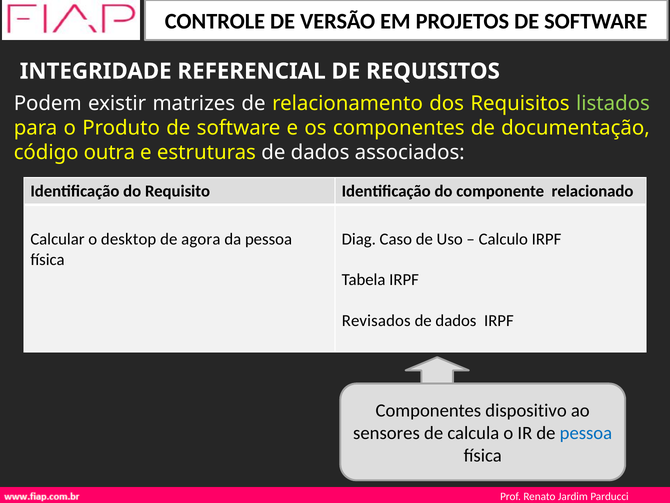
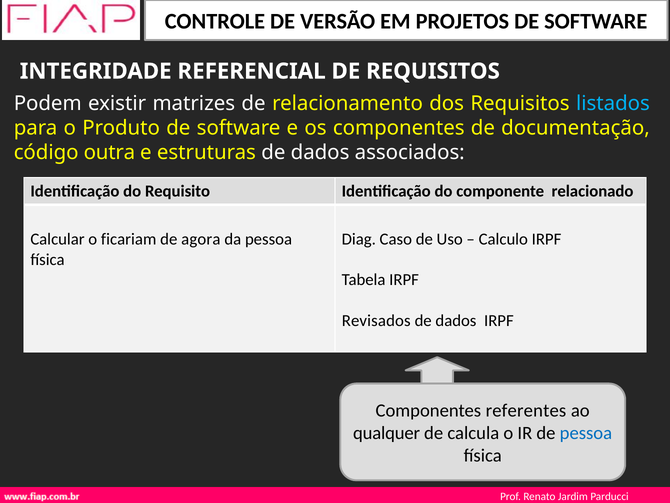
listados colour: light green -> light blue
desktop: desktop -> ficariam
dispositivo: dispositivo -> referentes
sensores: sensores -> qualquer
